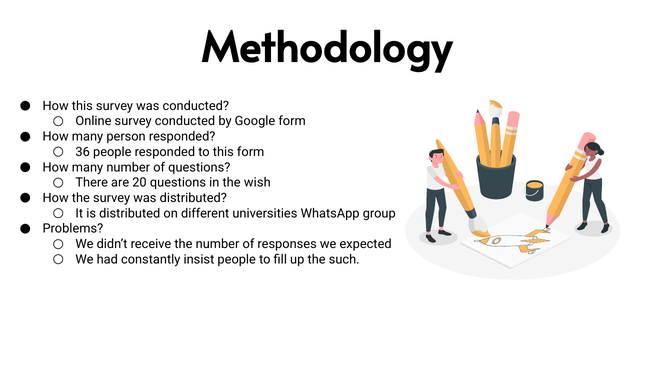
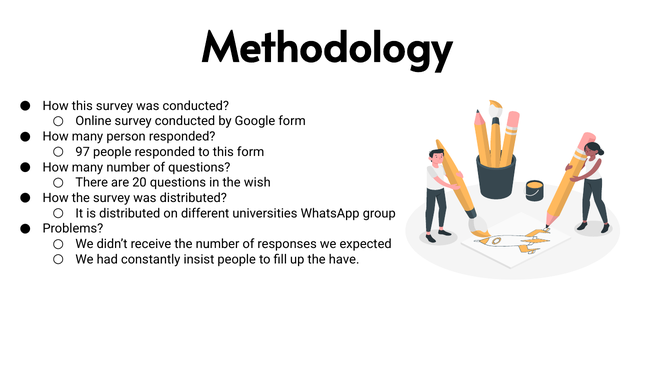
36: 36 -> 97
such: such -> have
